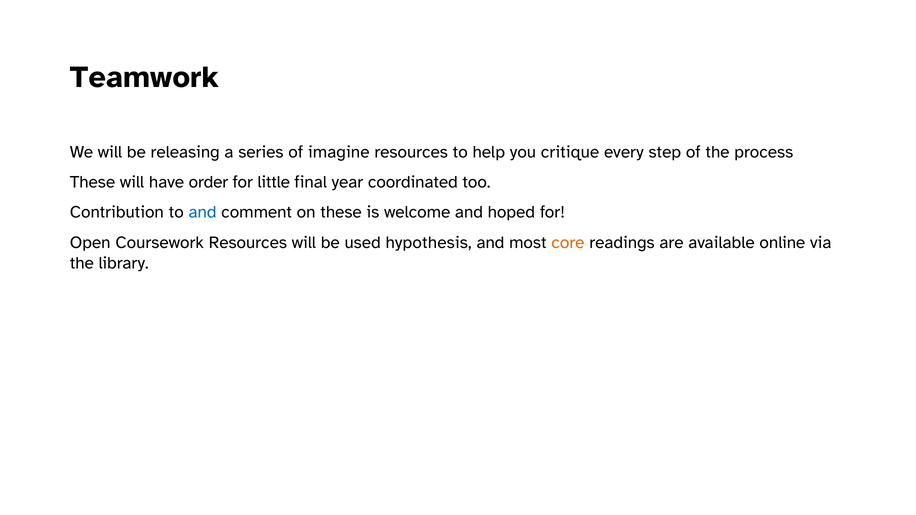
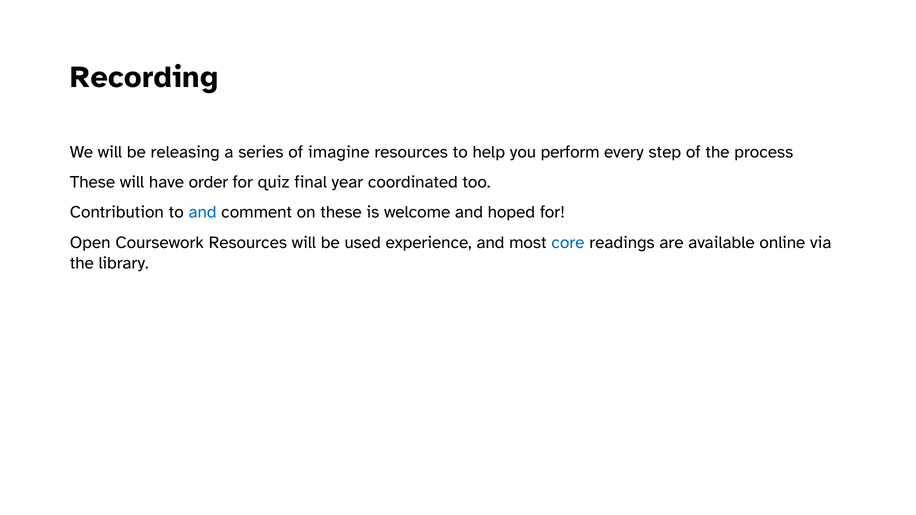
Teamwork: Teamwork -> Recording
critique: critique -> perform
little: little -> quiz
hypothesis: hypothesis -> experience
core colour: orange -> blue
